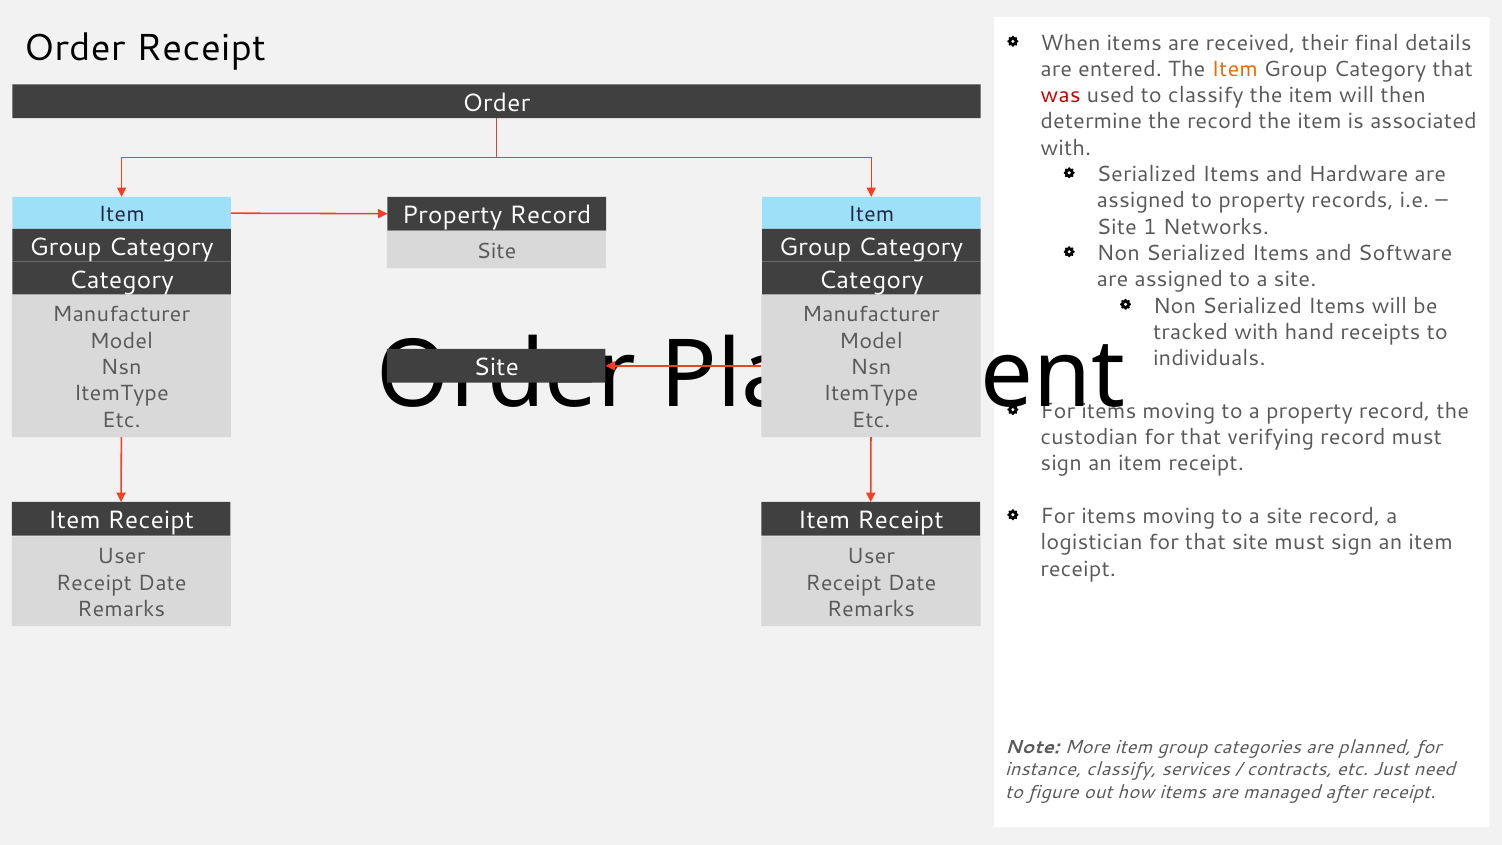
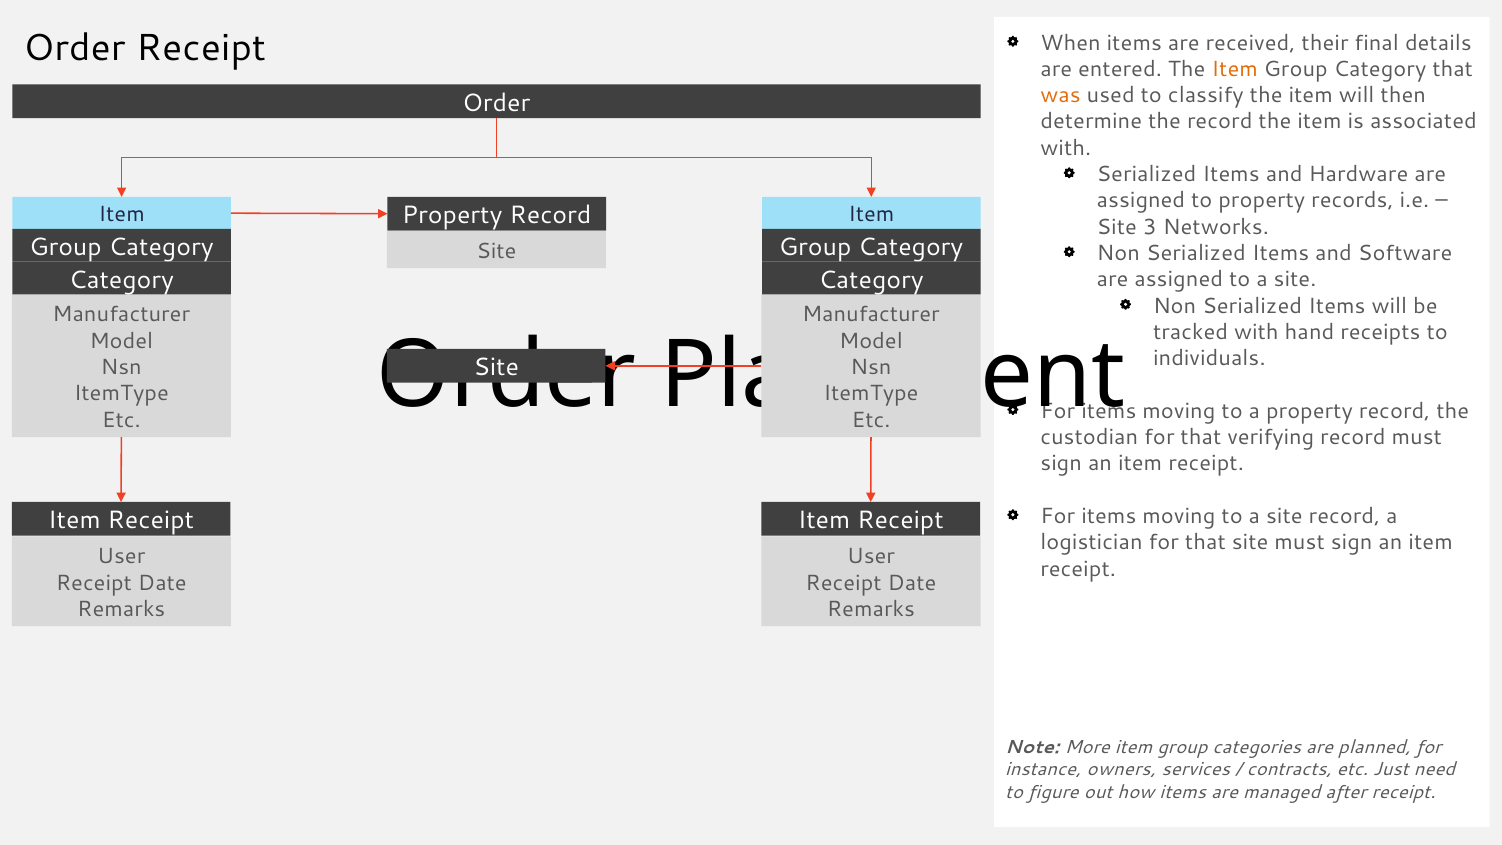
was colour: red -> orange
1: 1 -> 3
instance classify: classify -> owners
